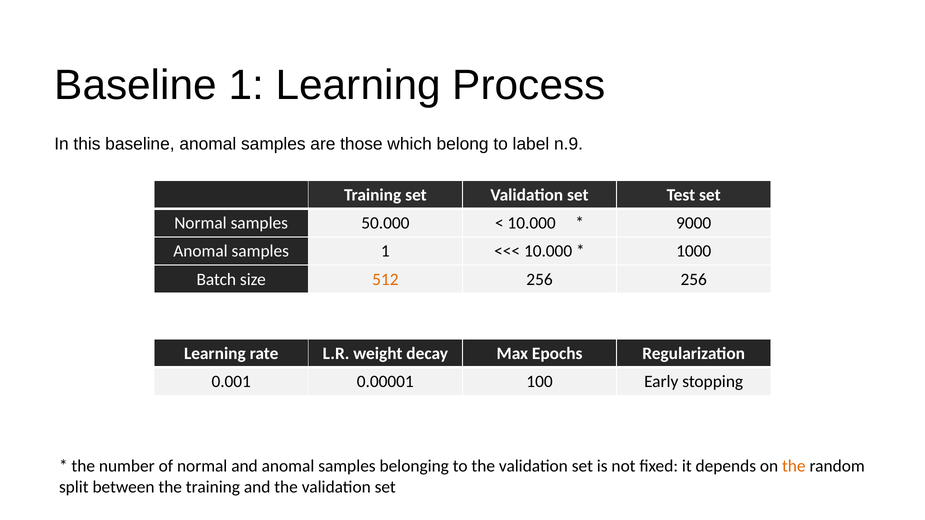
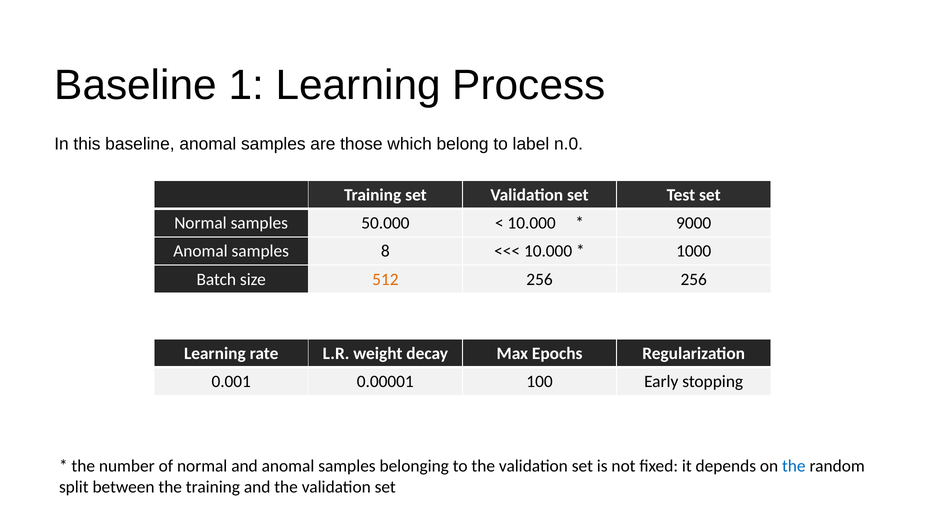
n.9: n.9 -> n.0
samples 1: 1 -> 8
the at (794, 466) colour: orange -> blue
